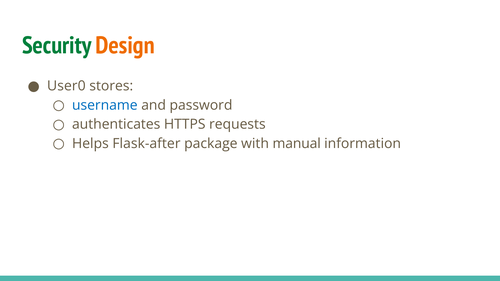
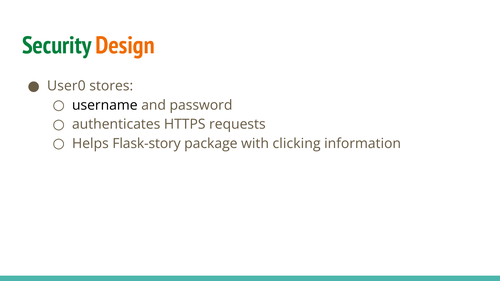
username colour: blue -> black
Flask-after: Flask-after -> Flask-story
manual: manual -> clicking
